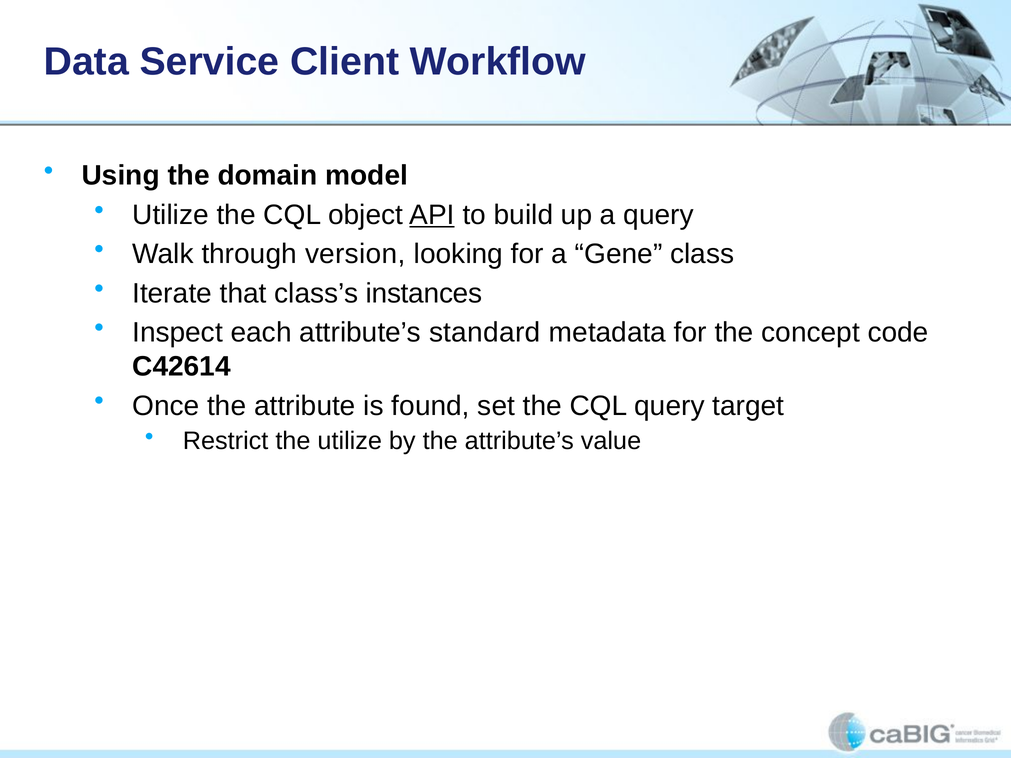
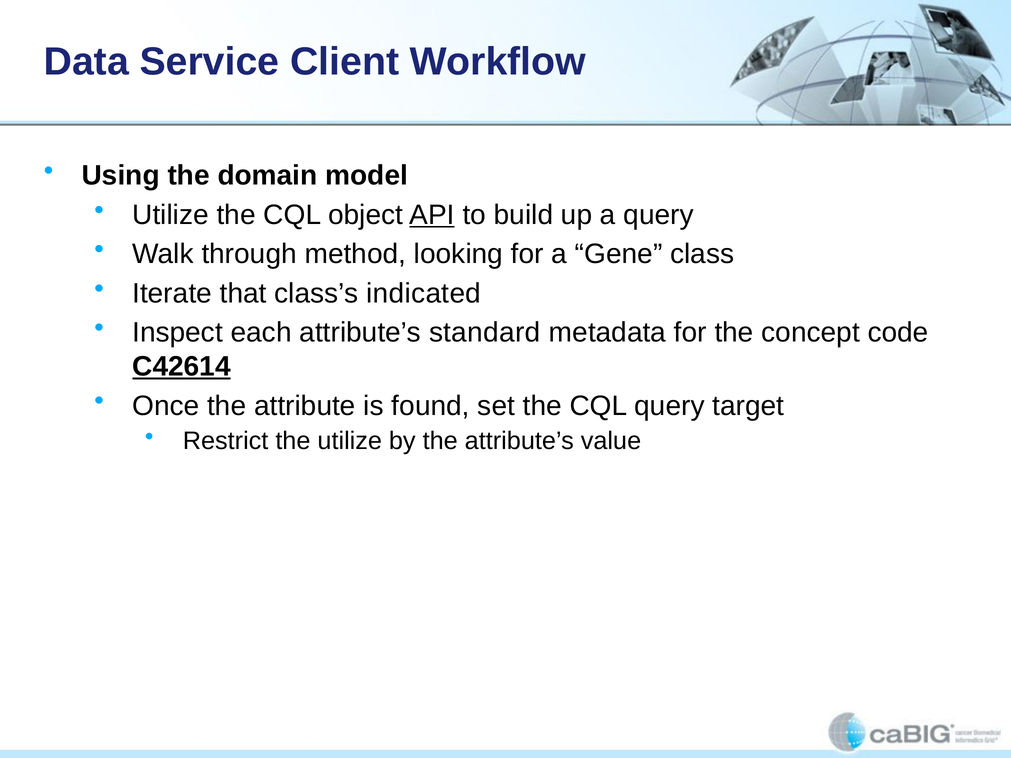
version: version -> method
instances: instances -> indicated
C42614 underline: none -> present
